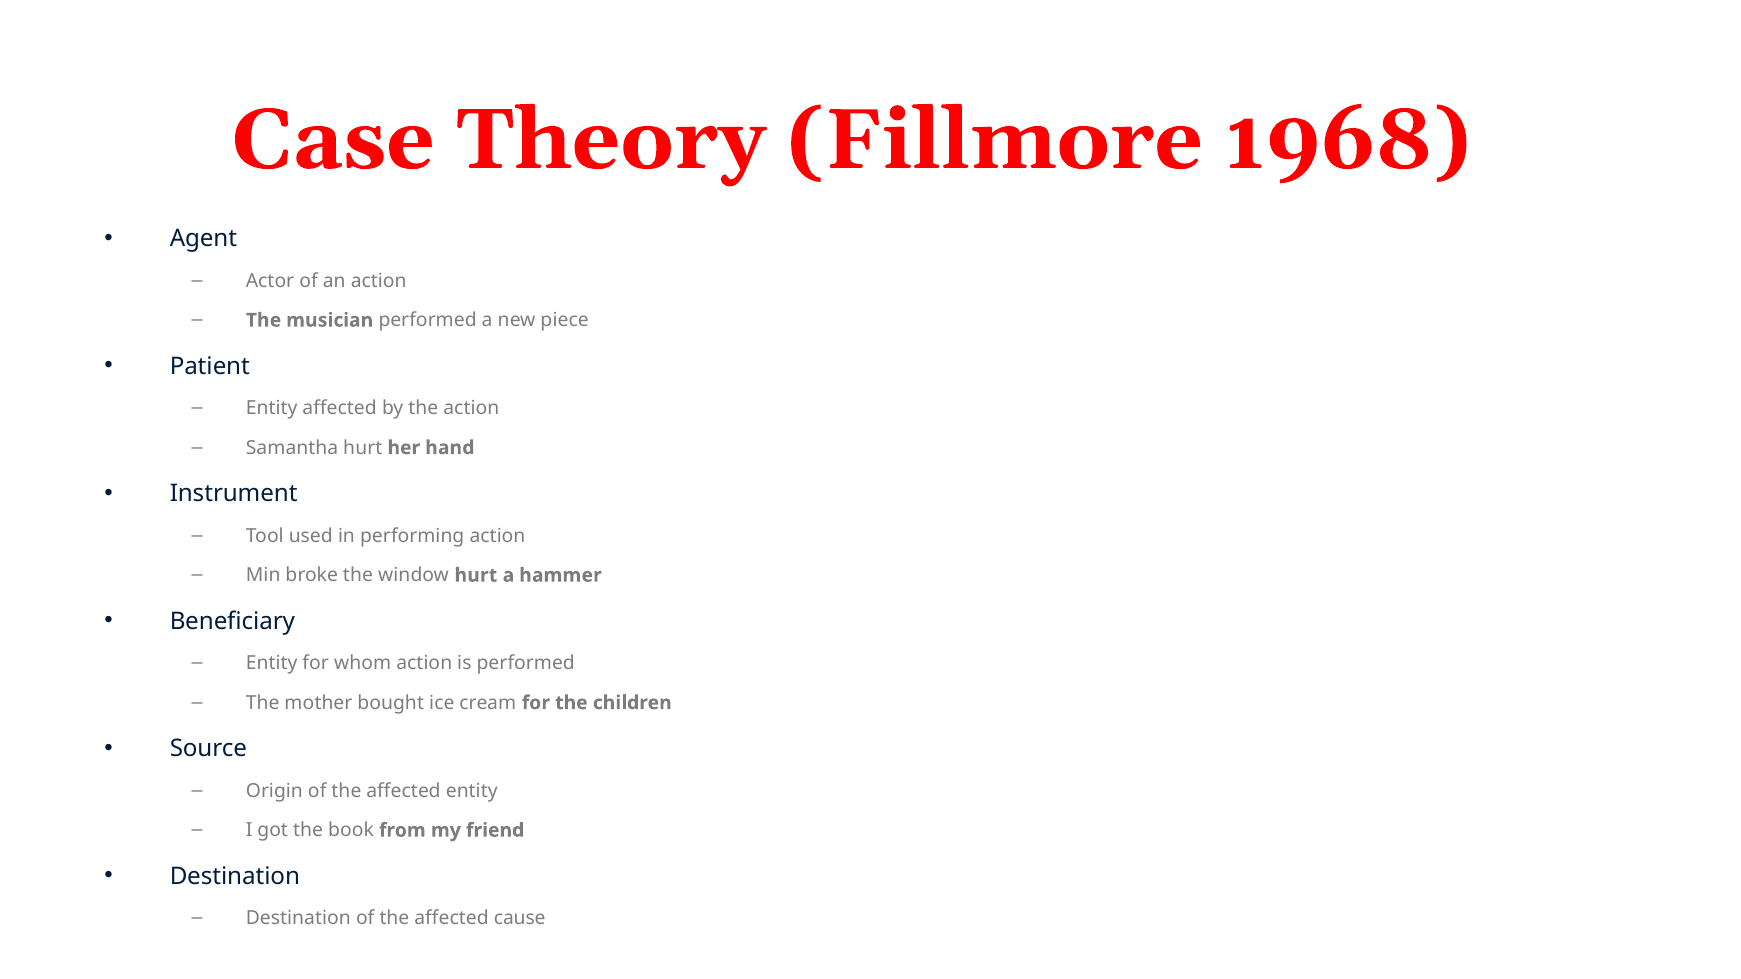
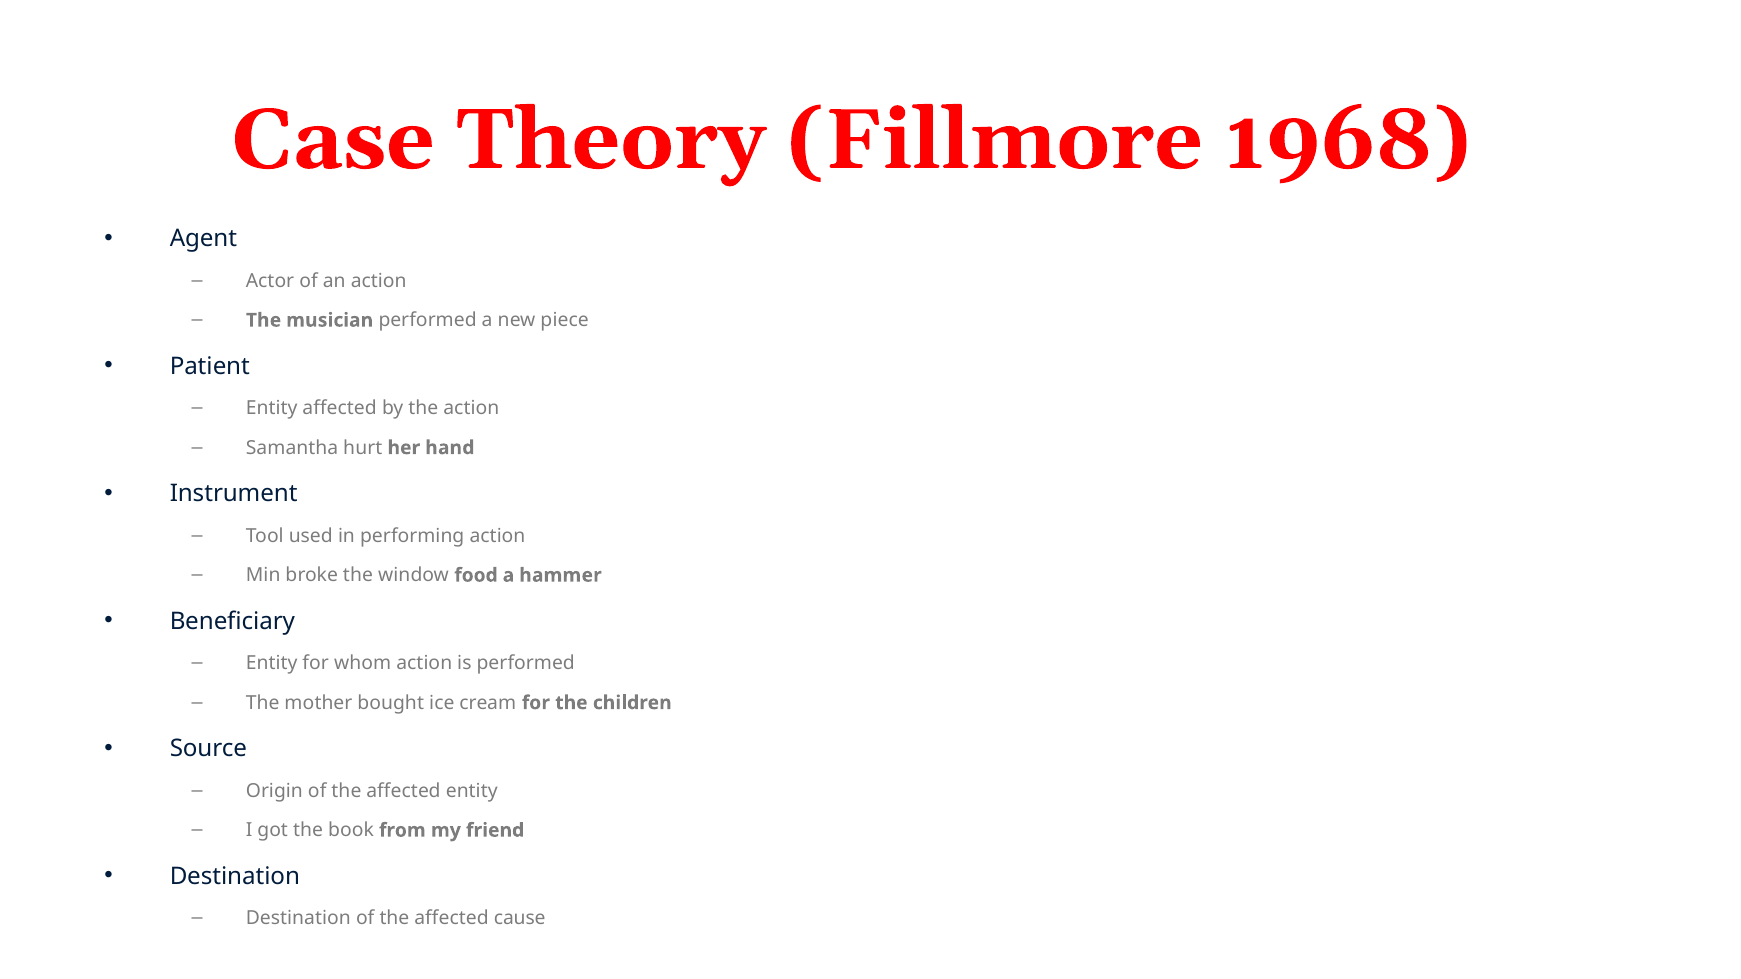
window hurt: hurt -> food
